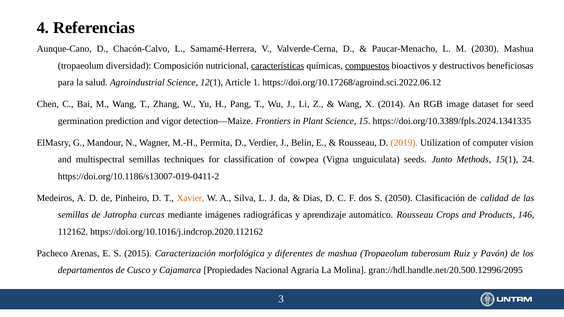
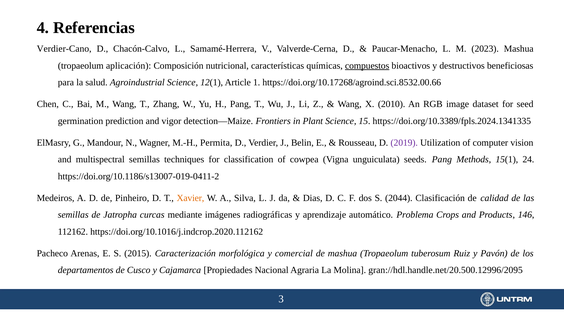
Aunque-Cano: Aunque-Cano -> Verdier-Cano
2030: 2030 -> 2023
diversidad: diversidad -> aplicación
características underline: present -> none
https://doi.org/10.17268/agroind.sci.2022.06.12: https://doi.org/10.17268/agroind.sci.2022.06.12 -> https://doi.org/10.17268/agroind.sci.8532.00.66
2014: 2014 -> 2010
2019 colour: orange -> purple
seeds Junto: Junto -> Pang
2050: 2050 -> 2044
automático Rousseau: Rousseau -> Problema
diferentes: diferentes -> comercial
